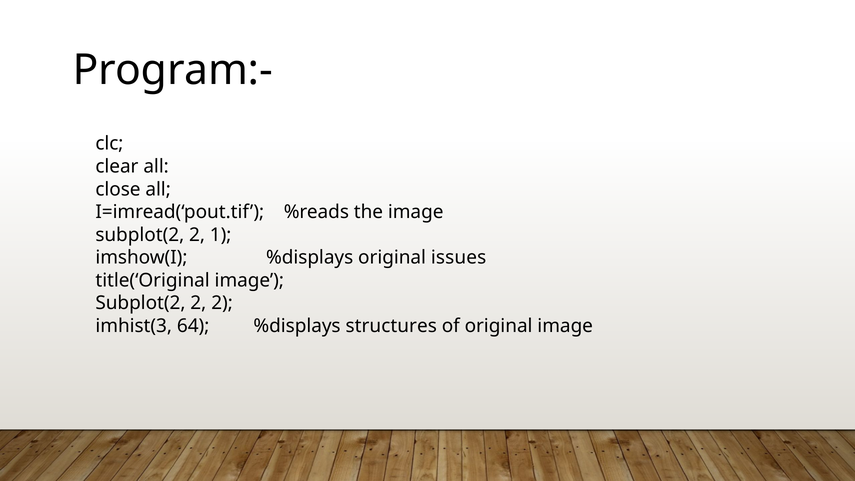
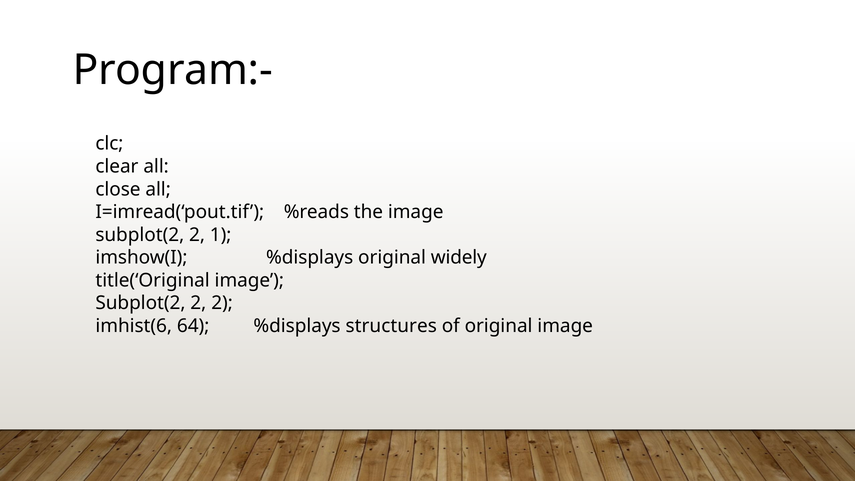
issues: issues -> widely
imhist(3: imhist(3 -> imhist(6
